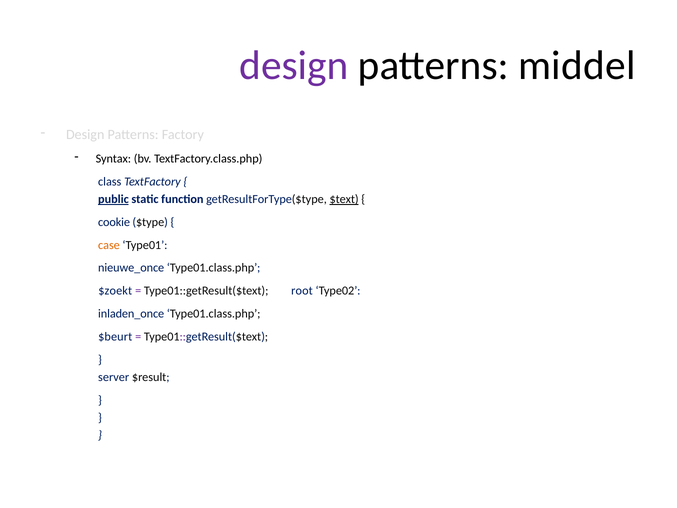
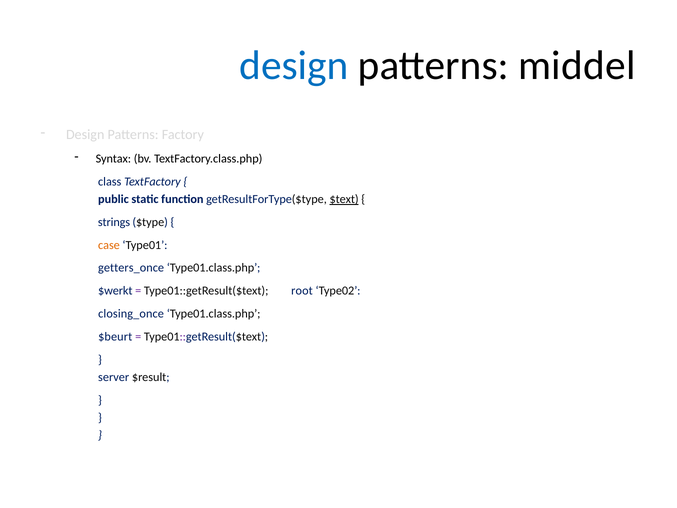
design at (294, 66) colour: purple -> blue
public underline: present -> none
cookie: cookie -> strings
nieuwe_once: nieuwe_once -> getters_once
$zoekt: $zoekt -> $werkt
inladen_once: inladen_once -> closing_once
